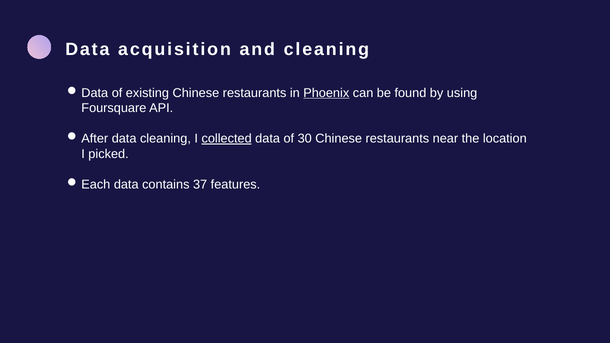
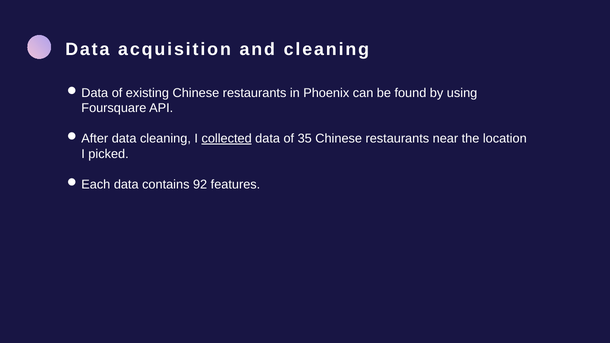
Phoenix underline: present -> none
30: 30 -> 35
37: 37 -> 92
